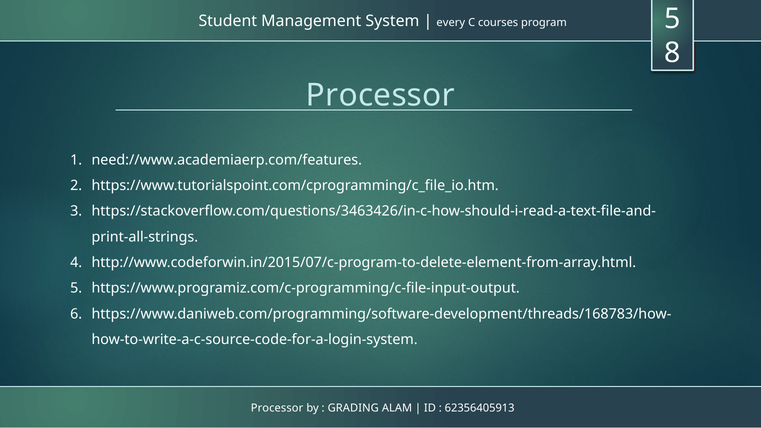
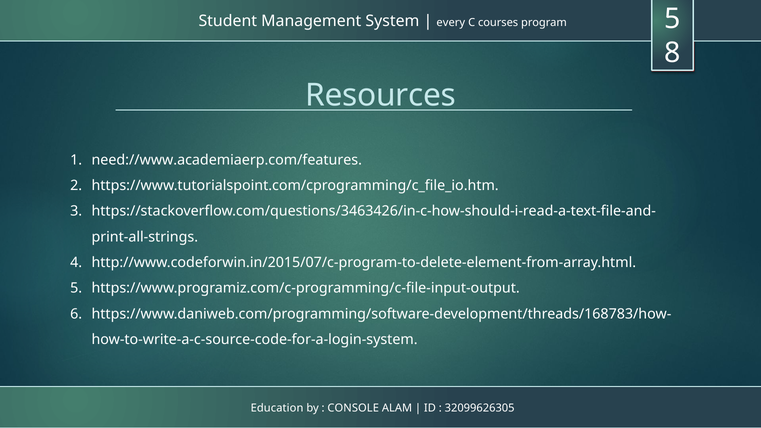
Processor at (380, 95): Processor -> Resources
Processor at (277, 408): Processor -> Education
GRADING: GRADING -> CONSOLE
62356405913: 62356405913 -> 32099626305
